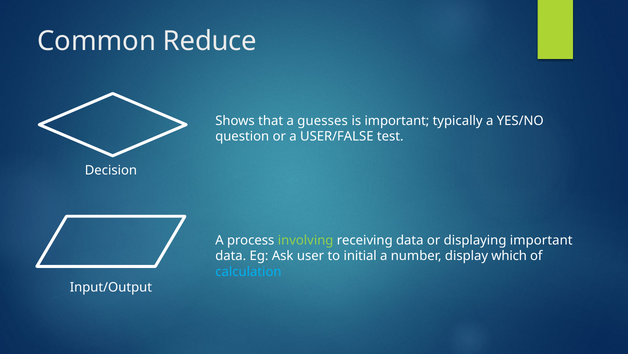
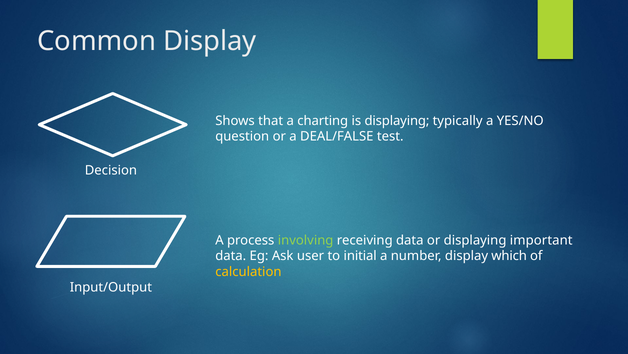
Common Reduce: Reduce -> Display
guesses: guesses -> charting
is important: important -> displaying
USER/FALSE: USER/FALSE -> DEAL/FALSE
calculation colour: light blue -> yellow
